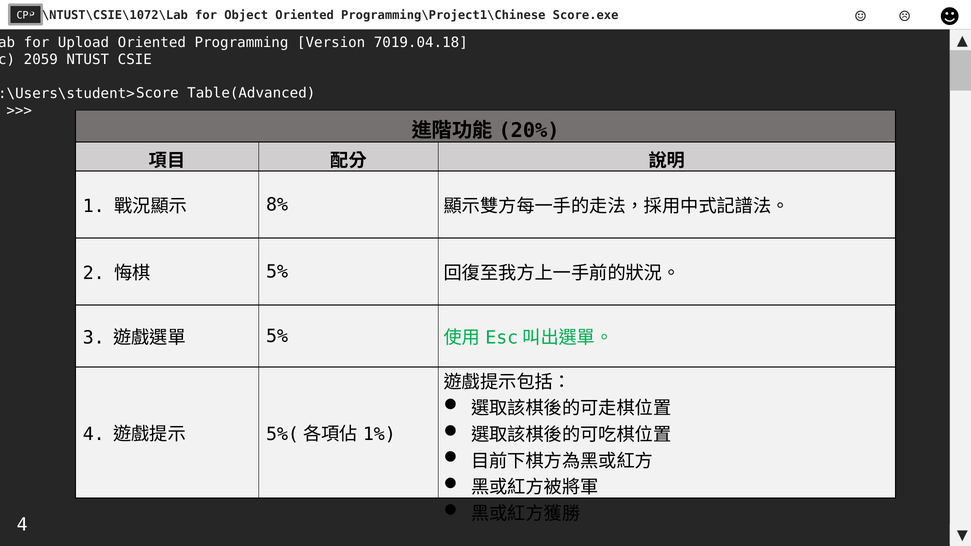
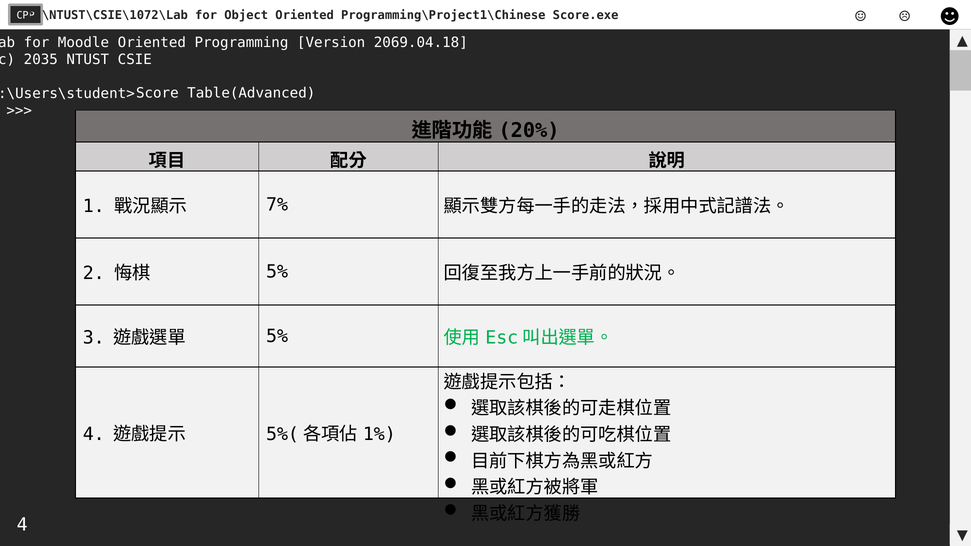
Upload: Upload -> Moodle
7019.04.18: 7019.04.18 -> 2069.04.18
2059: 2059 -> 2035
8%: 8% -> 7%
